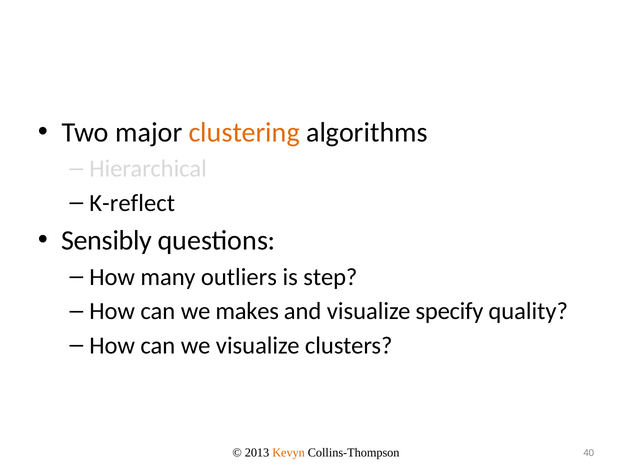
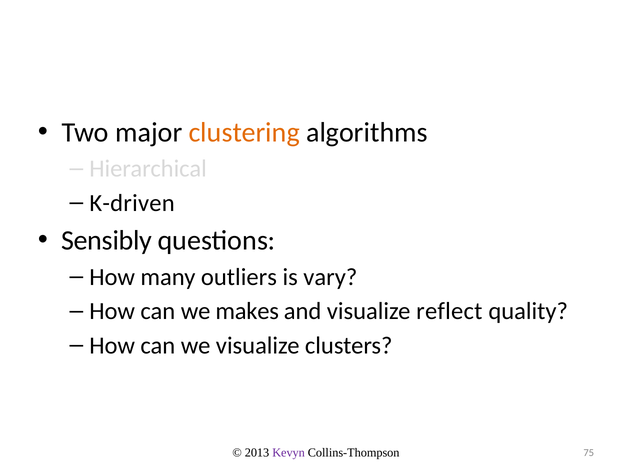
K-reflect: K-reflect -> K-driven
step: step -> vary
specify: specify -> reflect
Kevyn colour: orange -> purple
40: 40 -> 75
